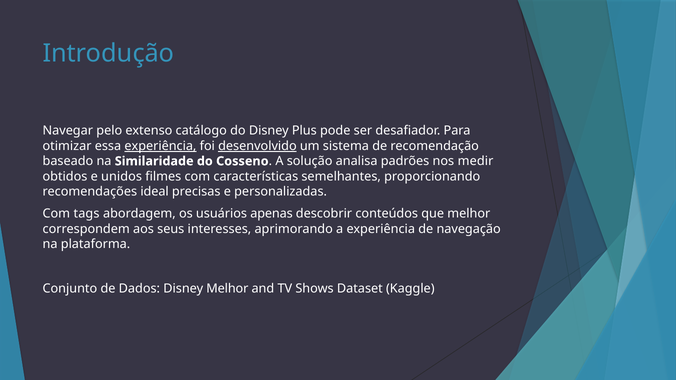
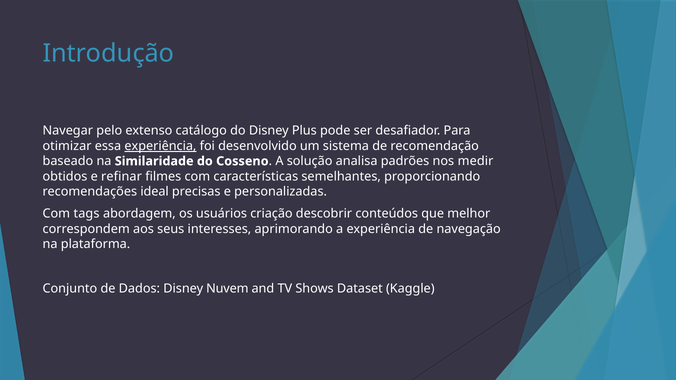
desenvolvido underline: present -> none
unidos: unidos -> refinar
apenas: apenas -> criação
Disney Melhor: Melhor -> Nuvem
